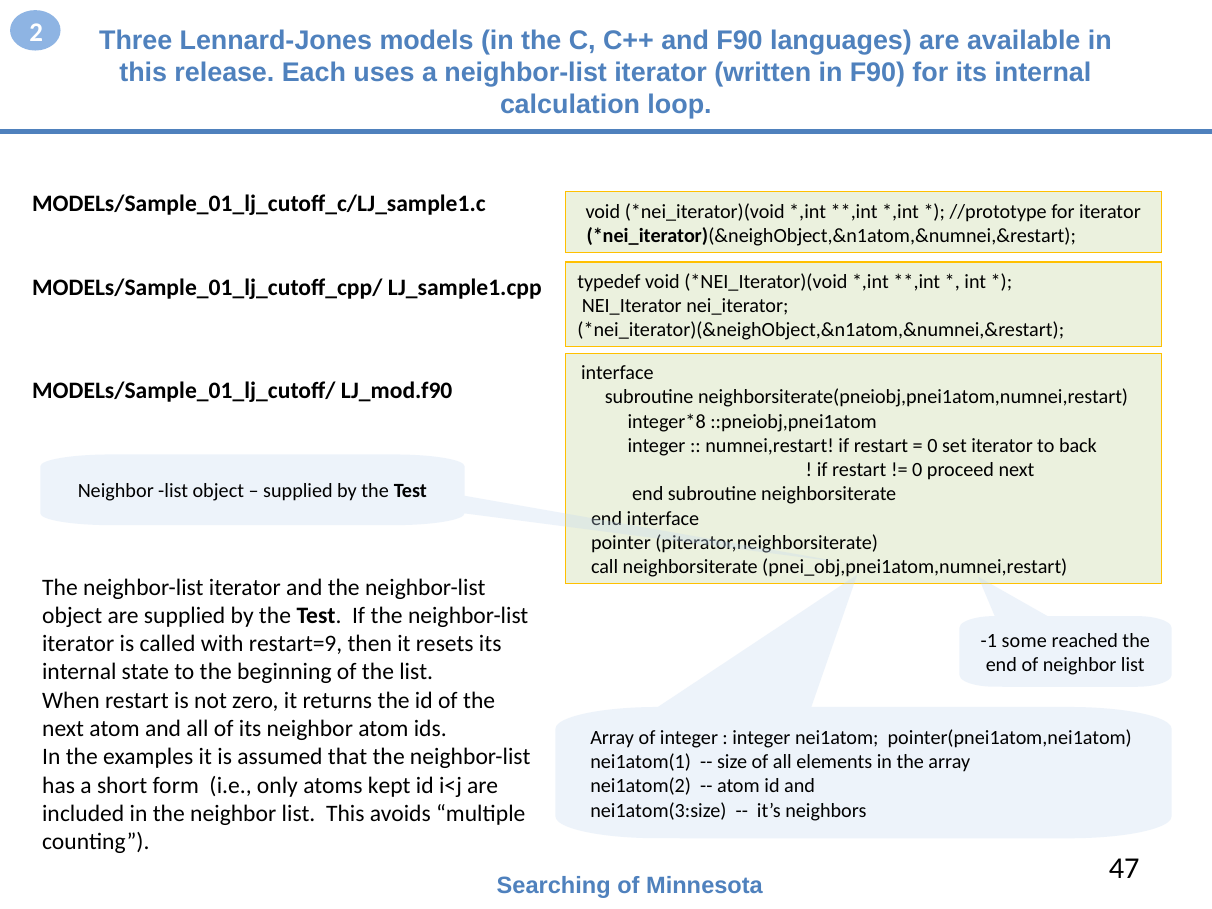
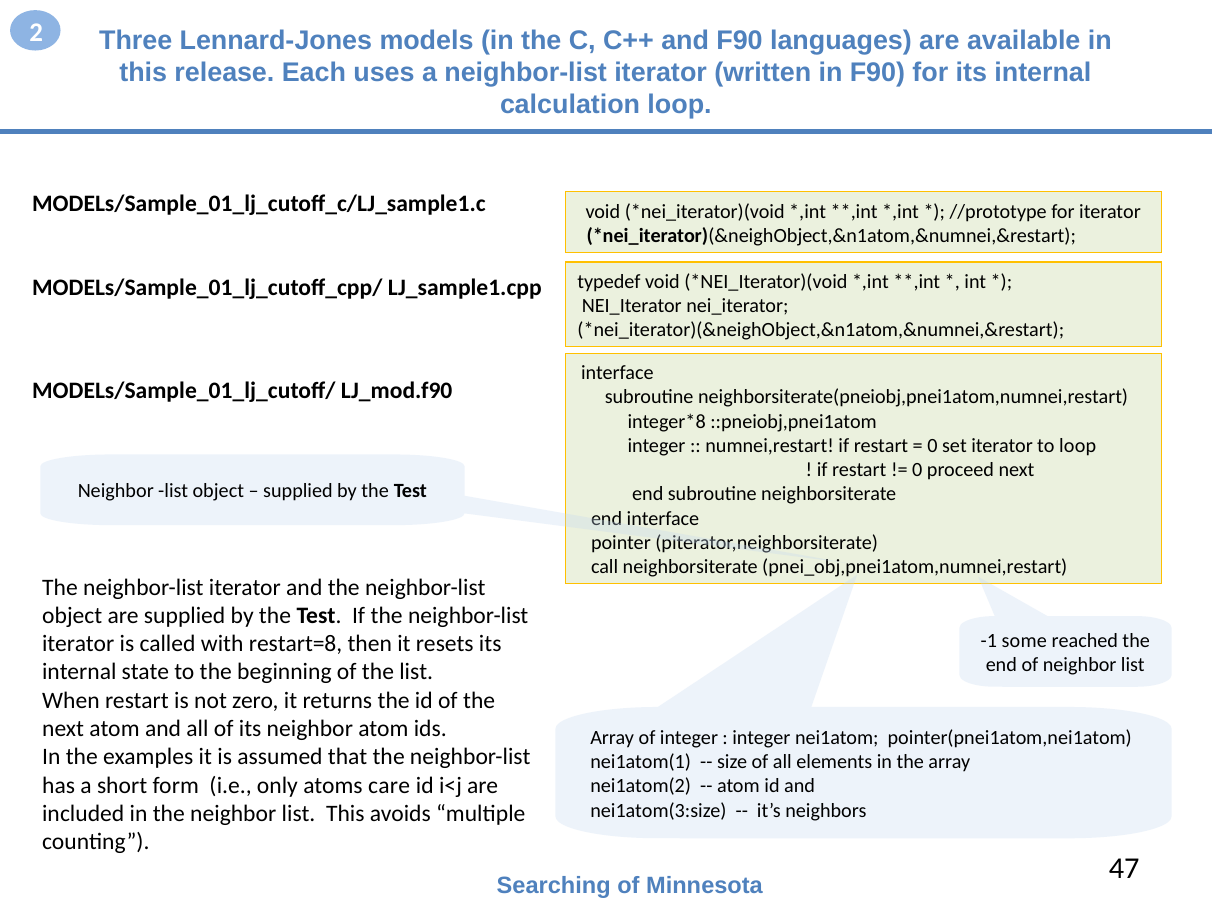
to back: back -> loop
restart=9: restart=9 -> restart=8
kept: kept -> care
